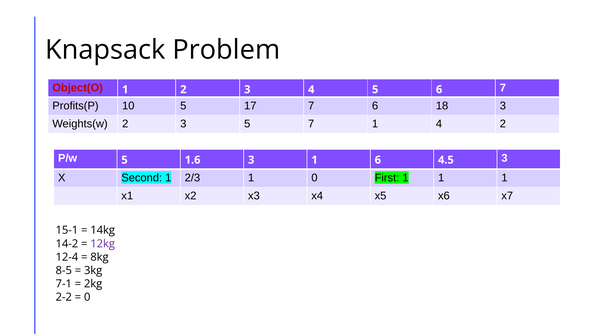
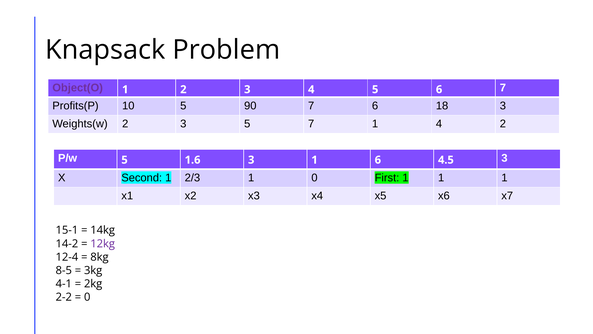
Object(O colour: red -> purple
17: 17 -> 90
7-1: 7-1 -> 4-1
